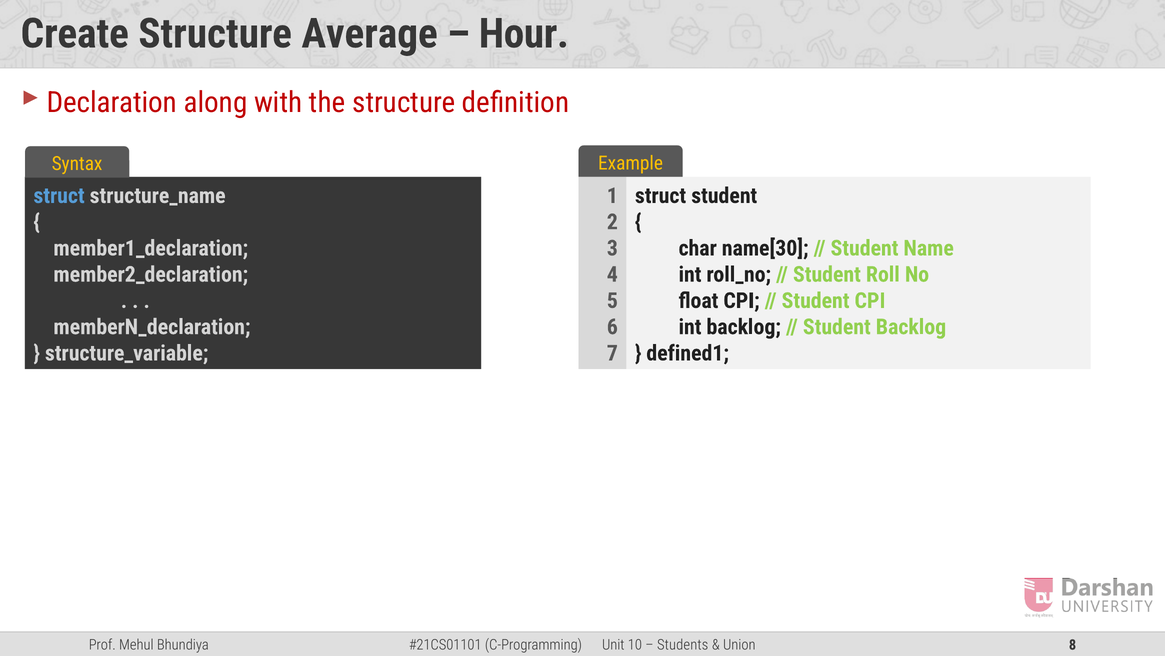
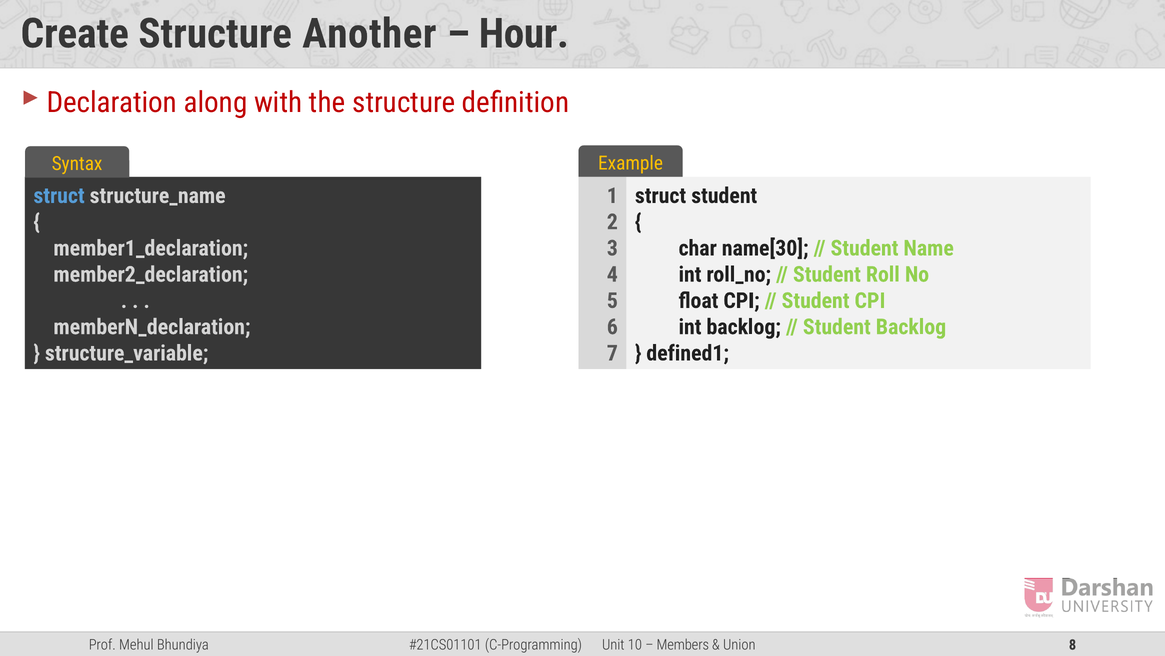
Average: Average -> Another
Students: Students -> Members
